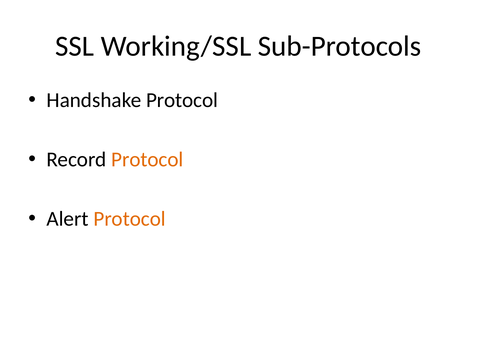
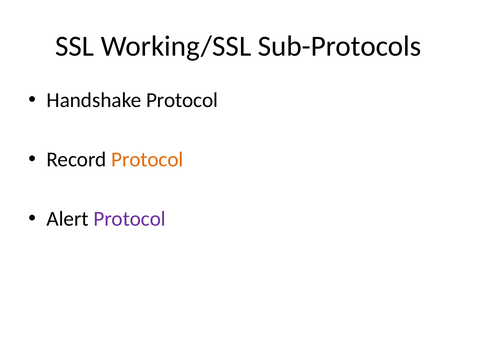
Protocol at (130, 219) colour: orange -> purple
